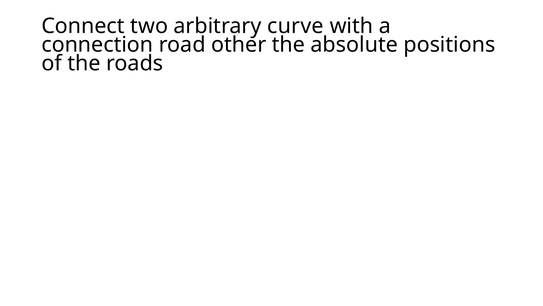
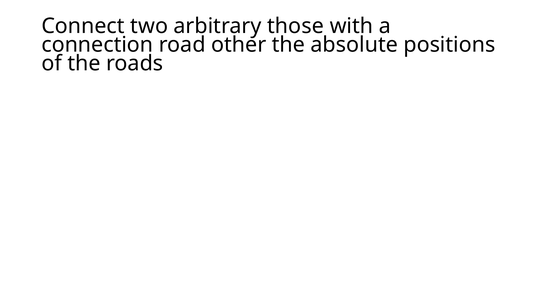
curve: curve -> those
